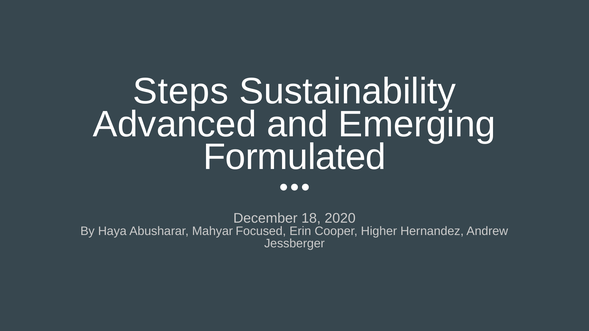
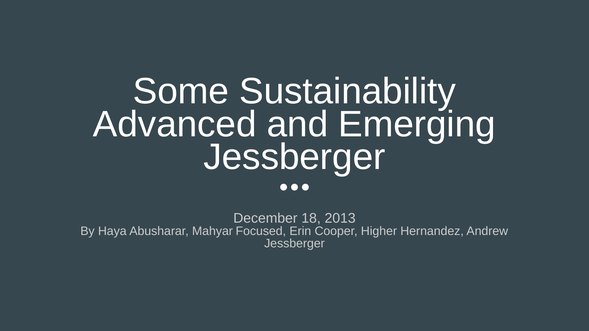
Steps: Steps -> Some
Formulated at (295, 157): Formulated -> Jessberger
2020: 2020 -> 2013
